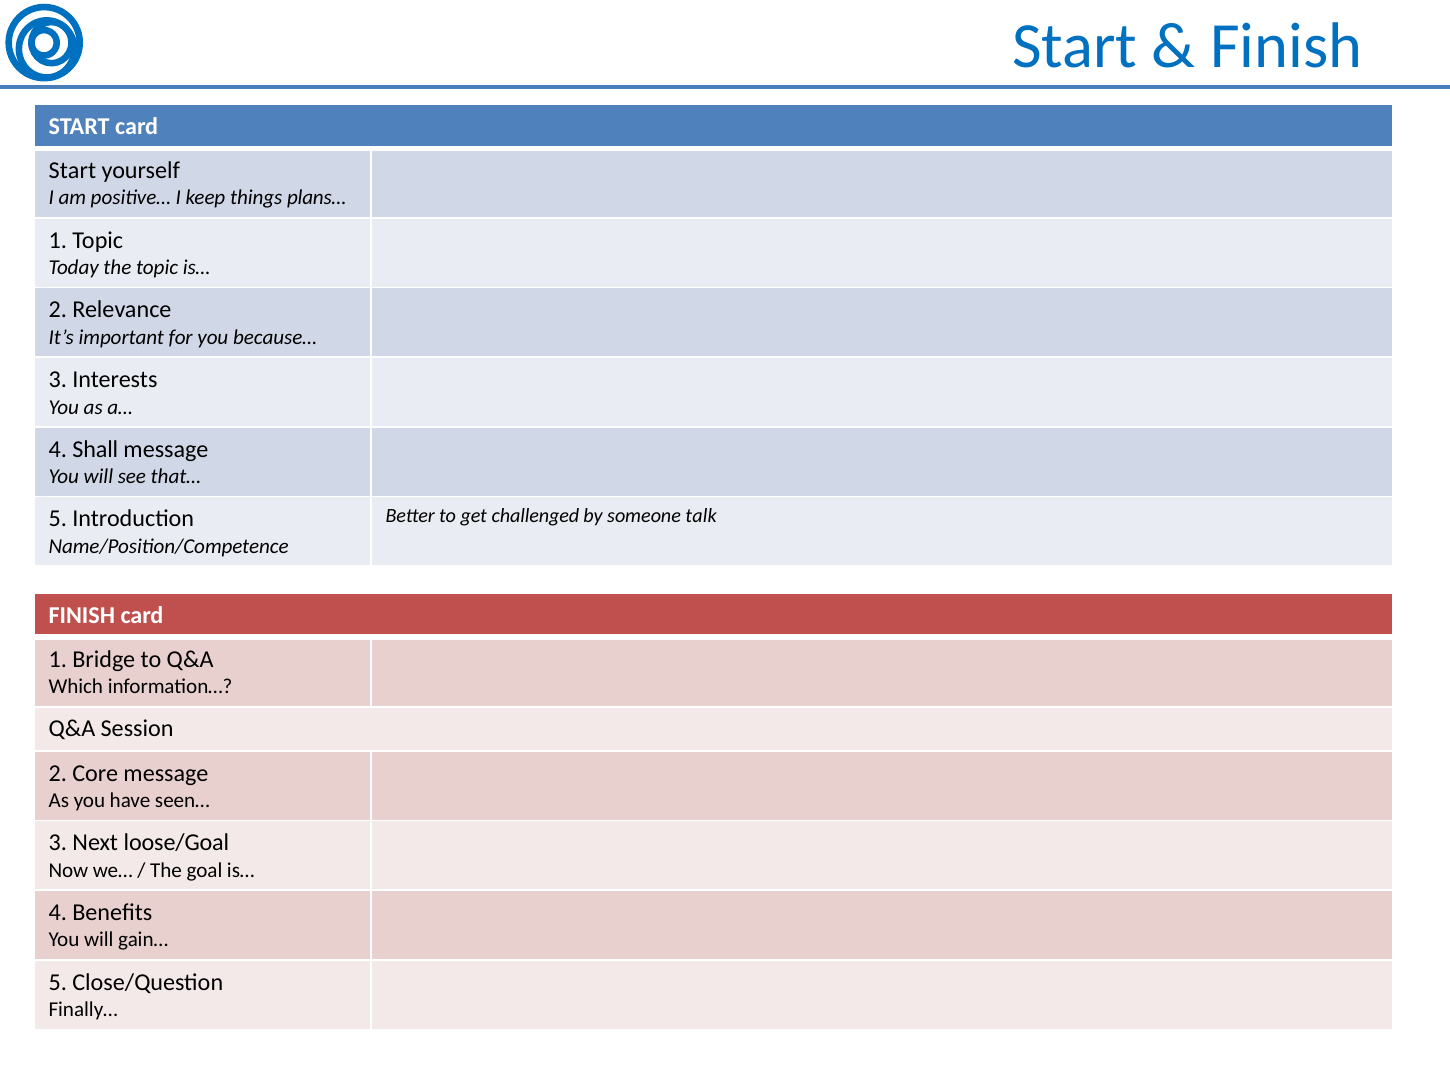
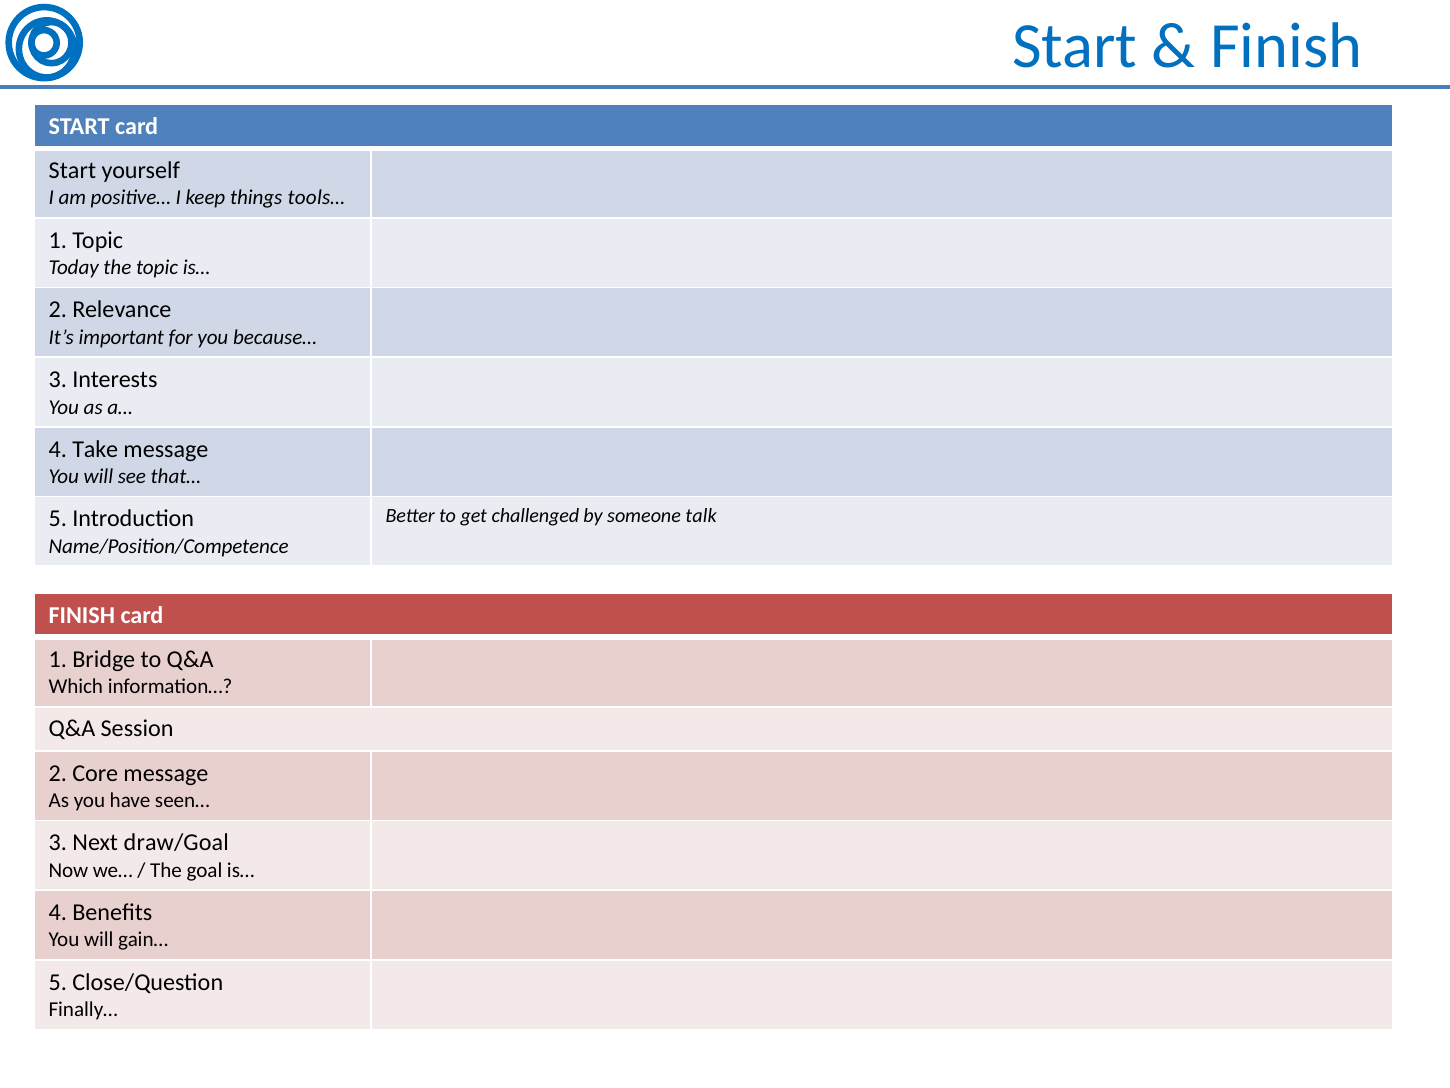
plans…: plans… -> tools…
Shall: Shall -> Take
loose/Goal: loose/Goal -> draw/Goal
